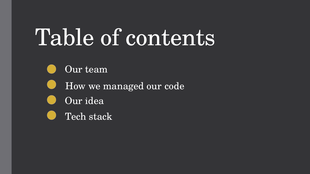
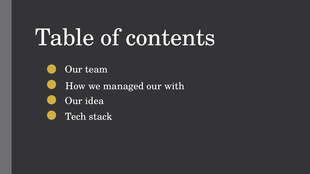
code: code -> with
